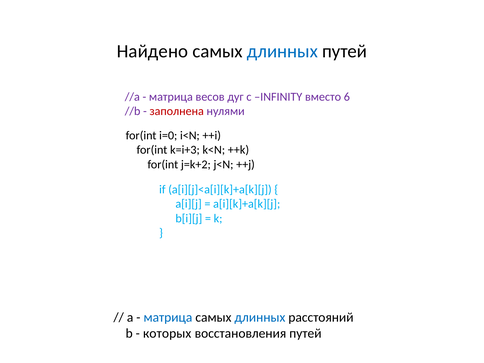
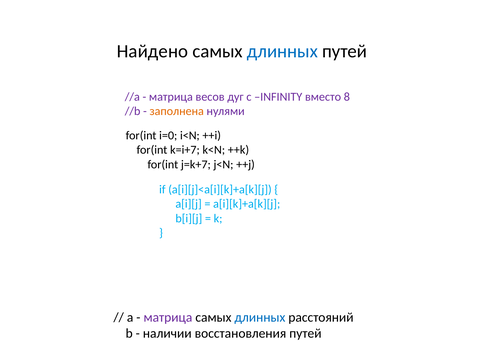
6: 6 -> 8
заполнена colour: red -> orange
k=i+3: k=i+3 -> k=i+7
j=k+2: j=k+2 -> j=k+7
матрица at (168, 317) colour: blue -> purple
которых: которых -> наличии
